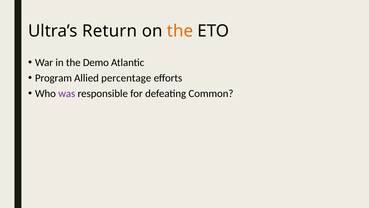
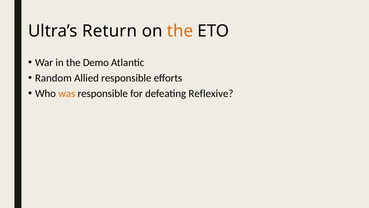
Program: Program -> Random
Allied percentage: percentage -> responsible
was colour: purple -> orange
Common: Common -> Reflexive
